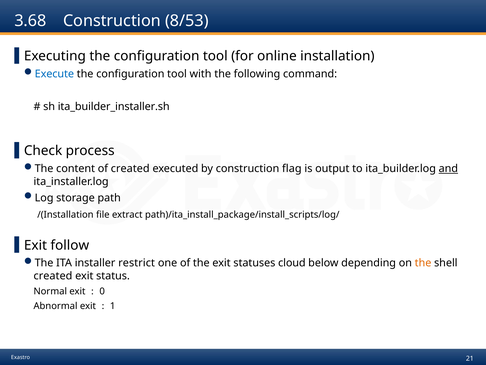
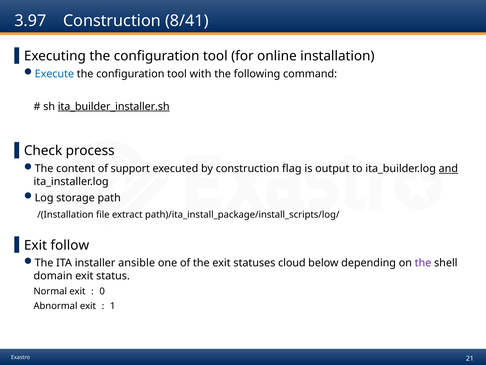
3.68: 3.68 -> 3.97
8/53: 8/53 -> 8/41
ita_builder_installer.sh underline: none -> present
of created: created -> support
restrict: restrict -> ansible
the at (423, 263) colour: orange -> purple
created at (53, 276): created -> domain
